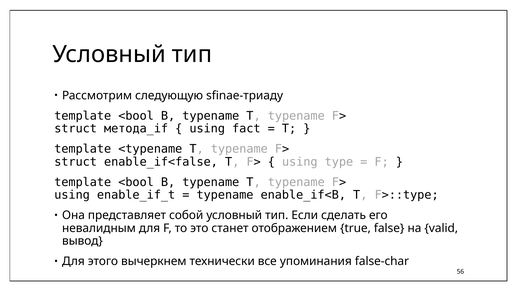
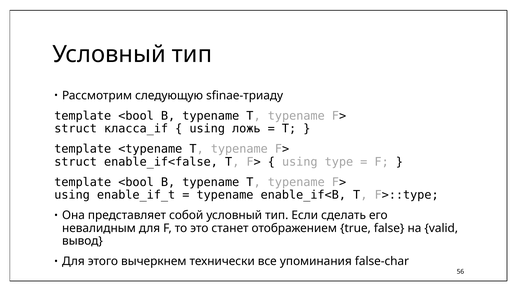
метода_if: метода_if -> класса_if
fact: fact -> ложь
